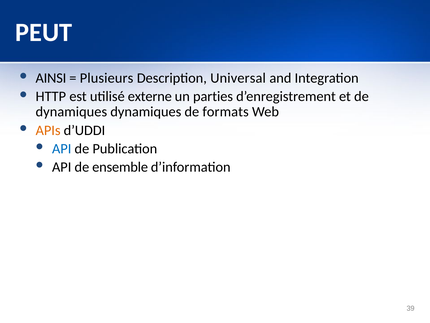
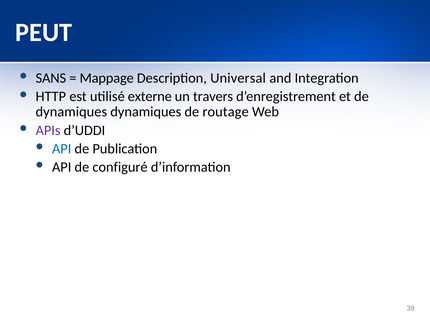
AINSI: AINSI -> SANS
Plusieurs: Plusieurs -> Mappage
parties: parties -> travers
formats: formats -> routage
APIs colour: orange -> purple
ensemble: ensemble -> configuré
